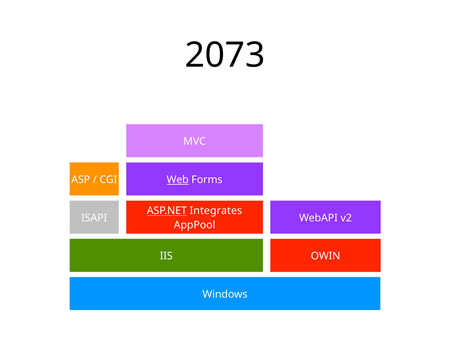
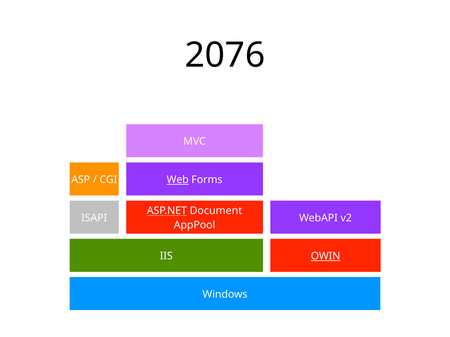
2073: 2073 -> 2076
Integrates: Integrates -> Document
OWIN underline: none -> present
